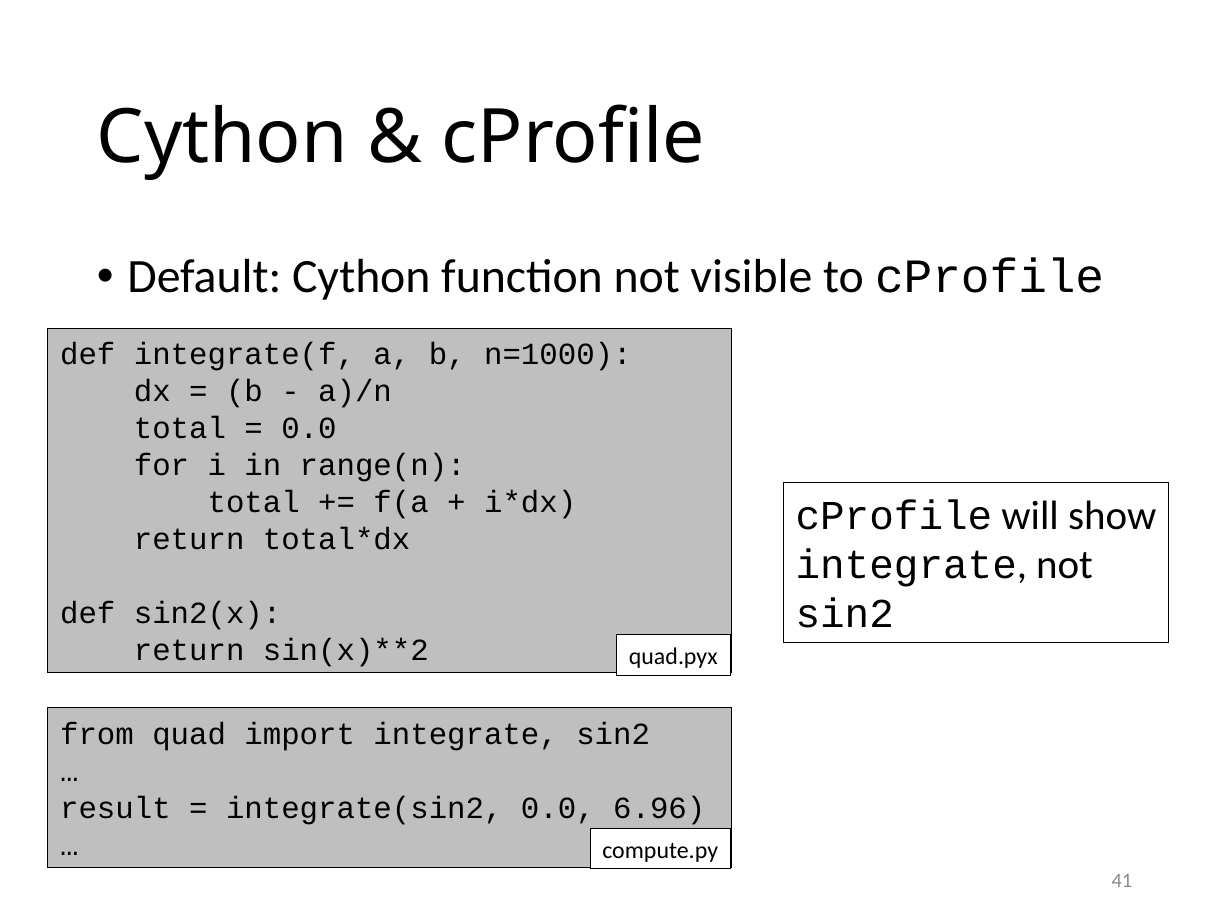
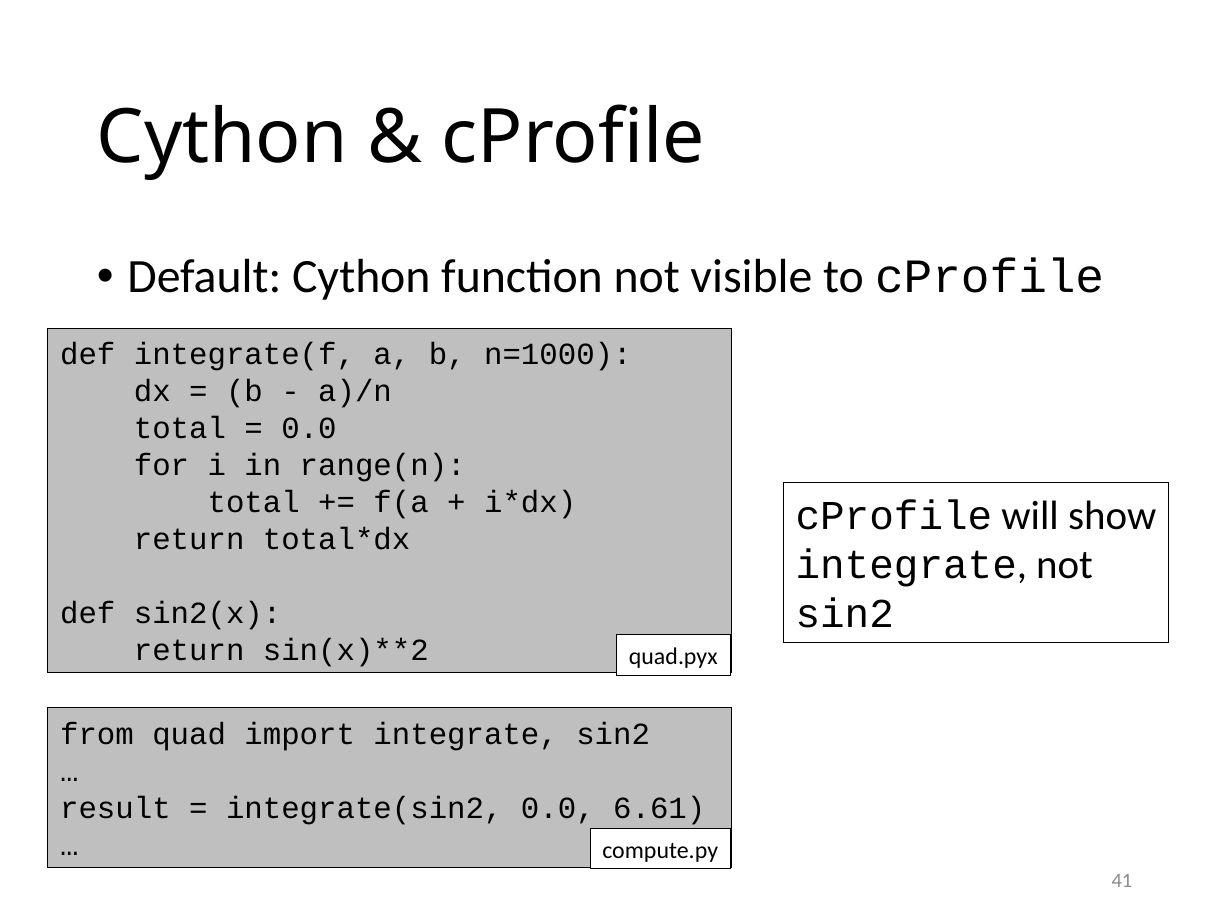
6.96: 6.96 -> 6.61
